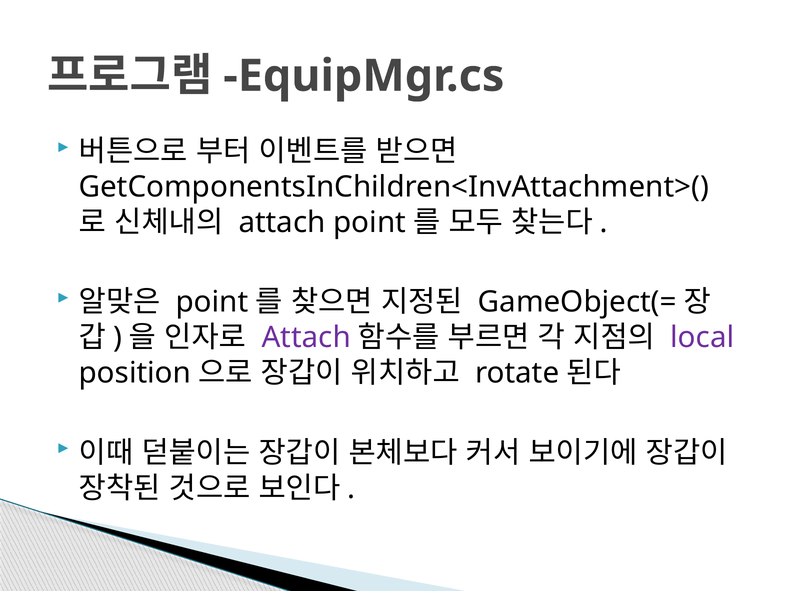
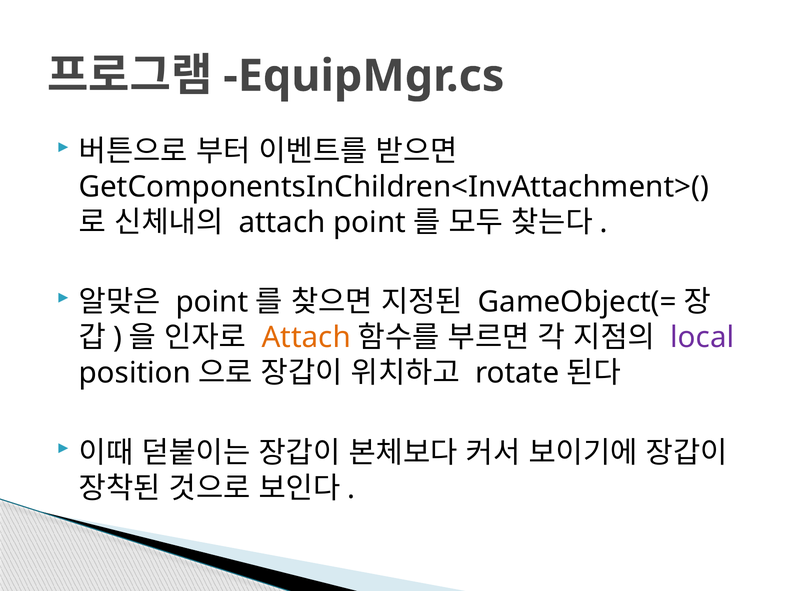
Attach at (306, 338) colour: purple -> orange
